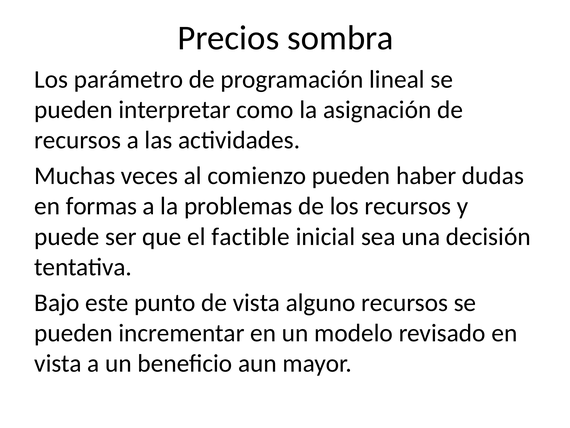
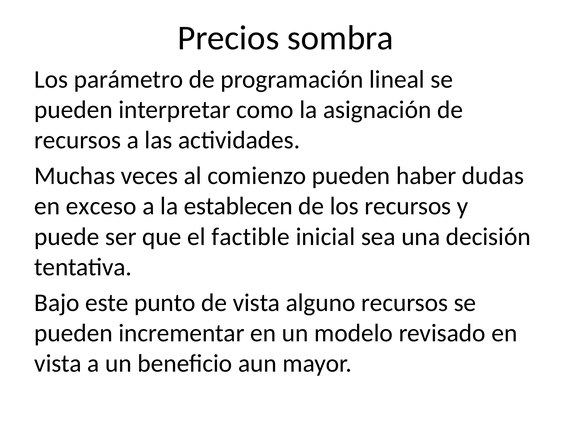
formas: formas -> exceso
problemas: problemas -> establecen
